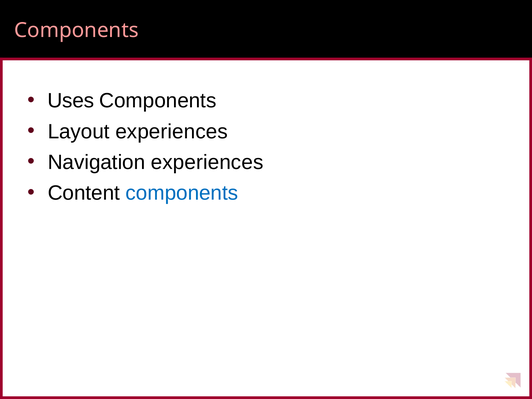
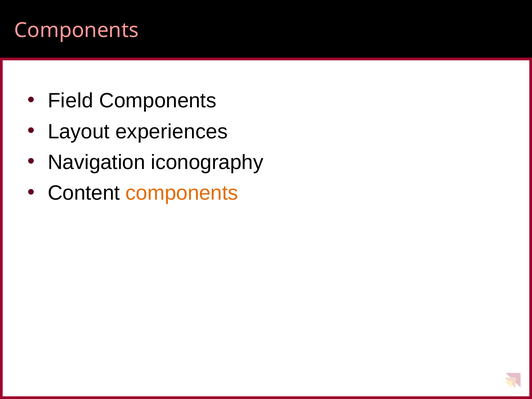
Uses: Uses -> Field
Navigation experiences: experiences -> iconography
components at (182, 193) colour: blue -> orange
